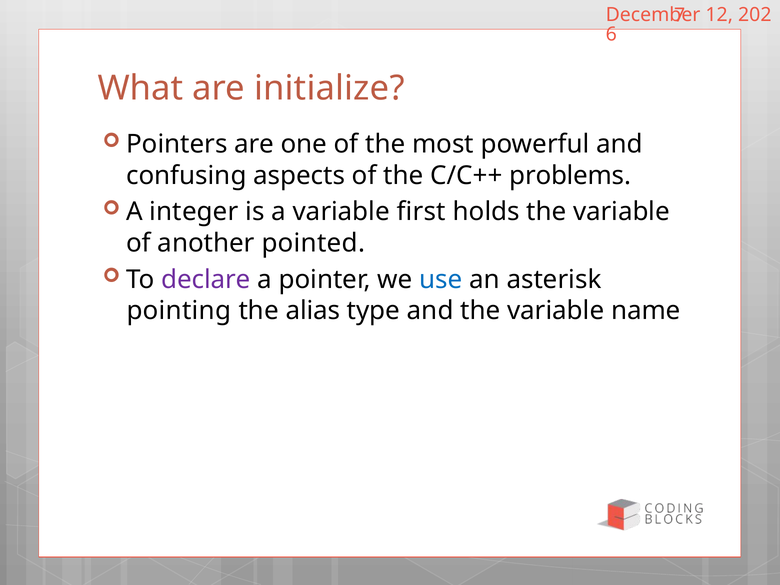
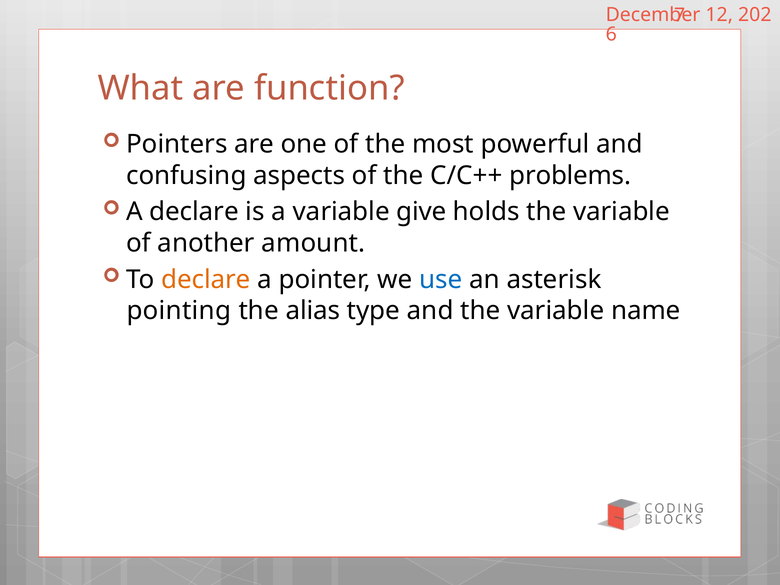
initialize: initialize -> function
A integer: integer -> declare
first: first -> give
pointed: pointed -> amount
declare at (206, 279) colour: purple -> orange
